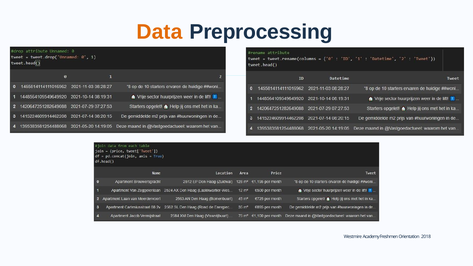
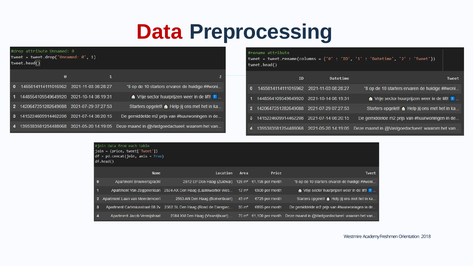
Data colour: orange -> red
